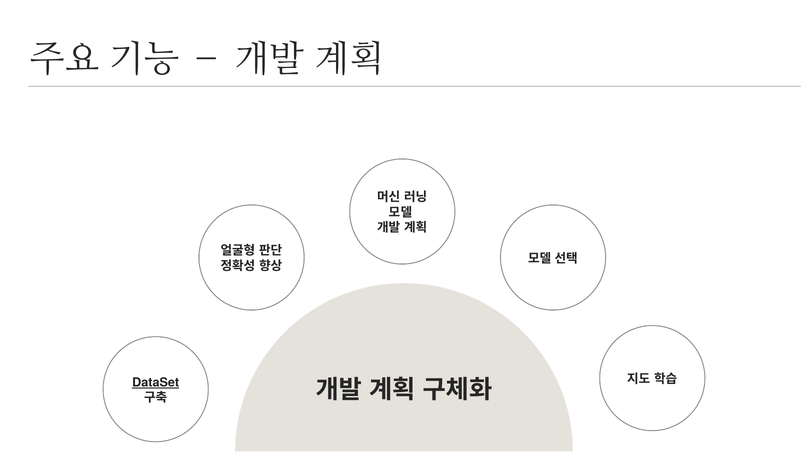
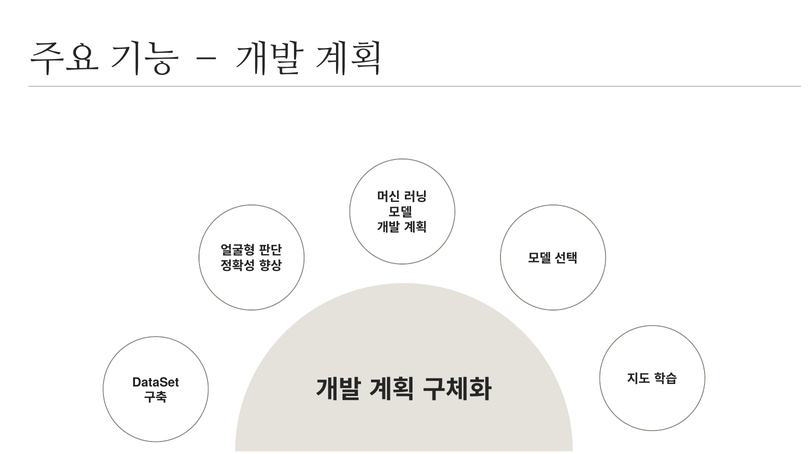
DataSet underline: present -> none
